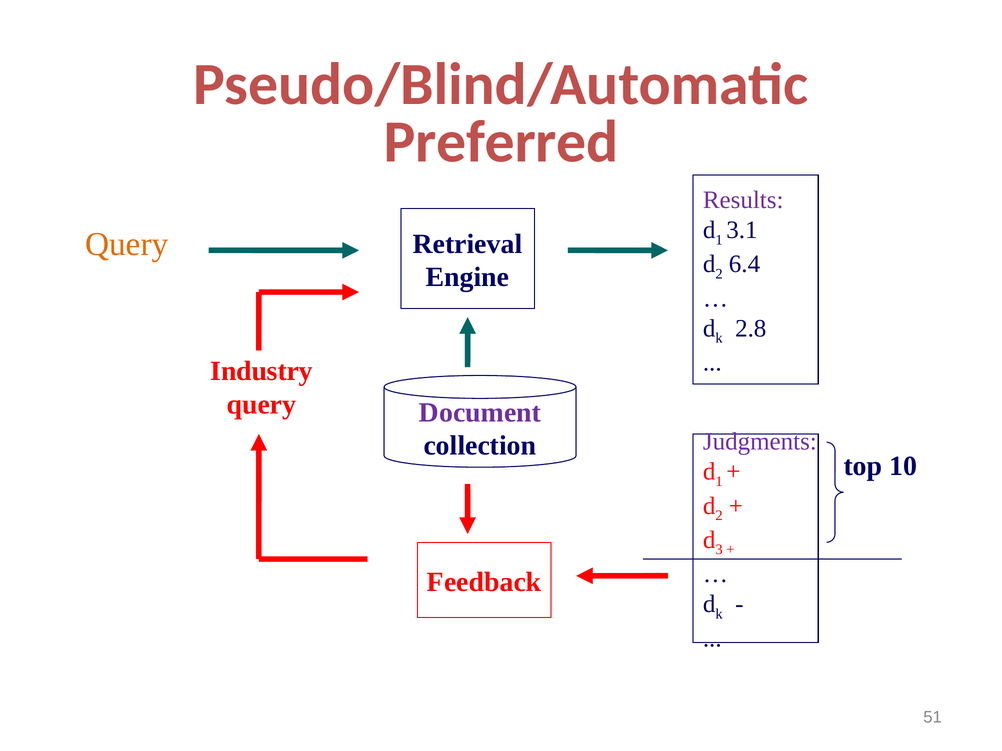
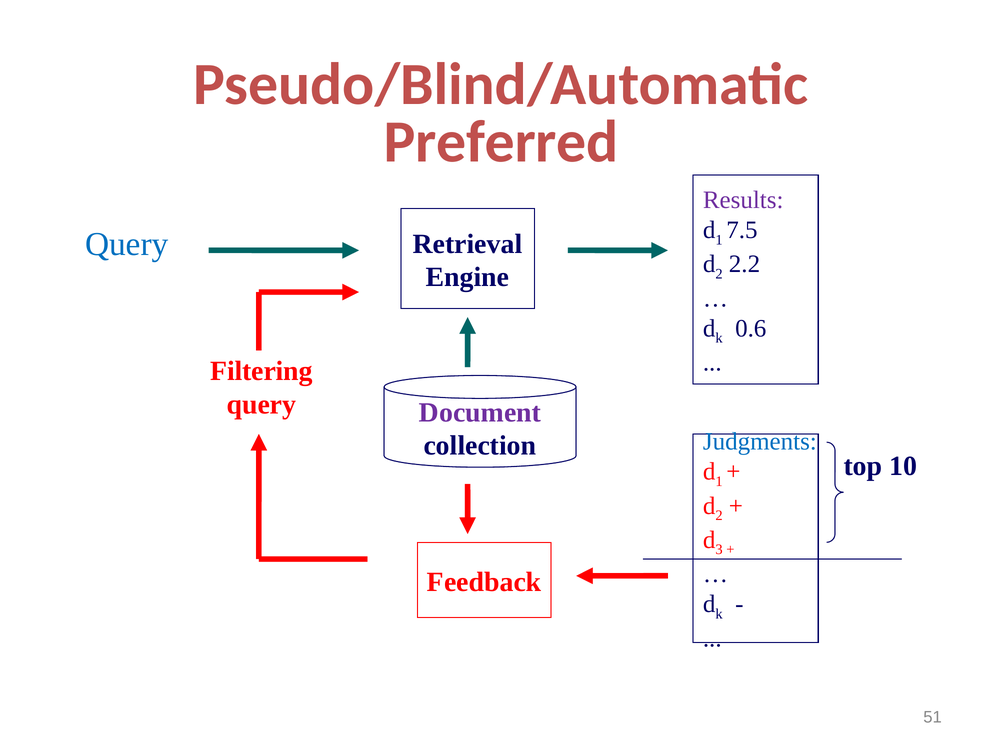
3.1: 3.1 -> 7.5
Query at (127, 244) colour: orange -> blue
6.4: 6.4 -> 2.2
2.8: 2.8 -> 0.6
Industry: Industry -> Filtering
Judgments colour: purple -> blue
